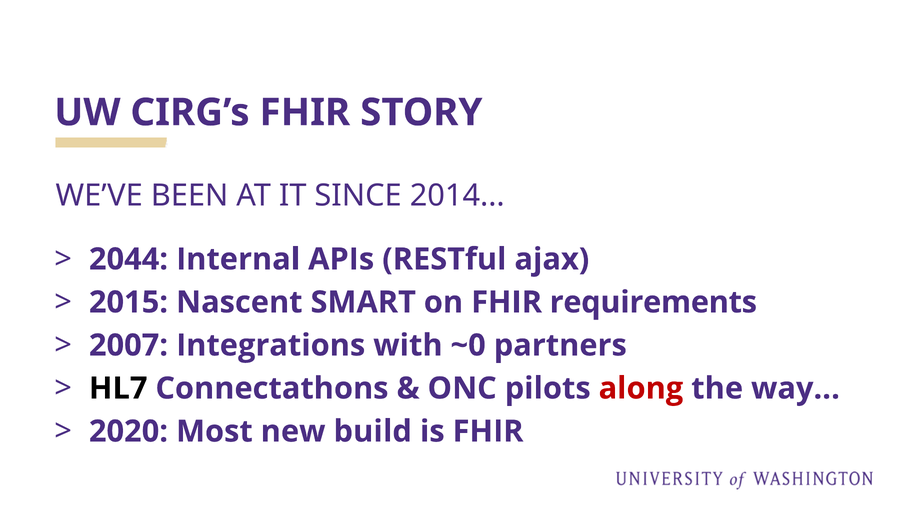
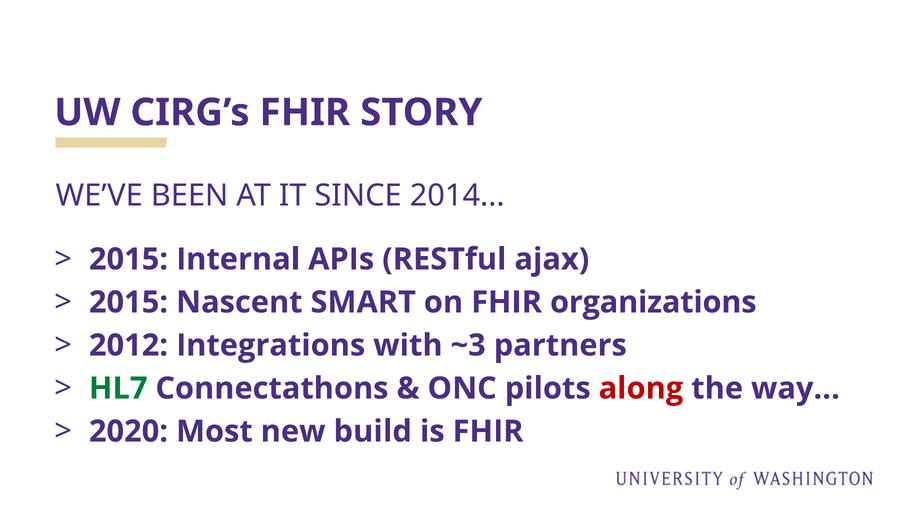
2044 at (128, 259): 2044 -> 2015
requirements: requirements -> organizations
2007: 2007 -> 2012
~0: ~0 -> ~3
HL7 colour: black -> green
